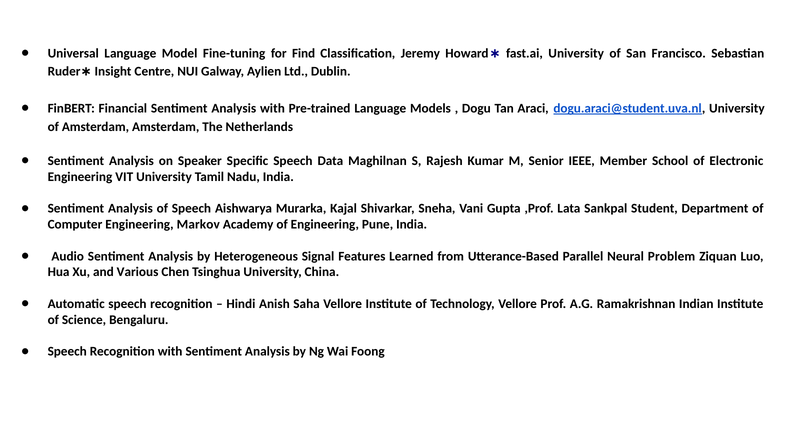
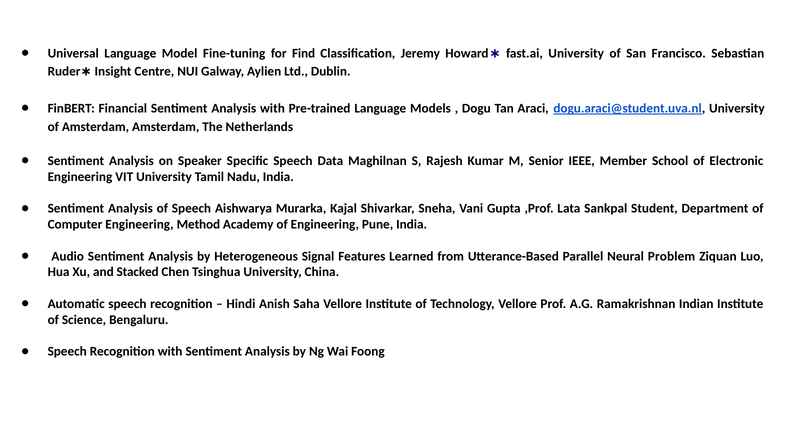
Markov: Markov -> Method
Various: Various -> Stacked
